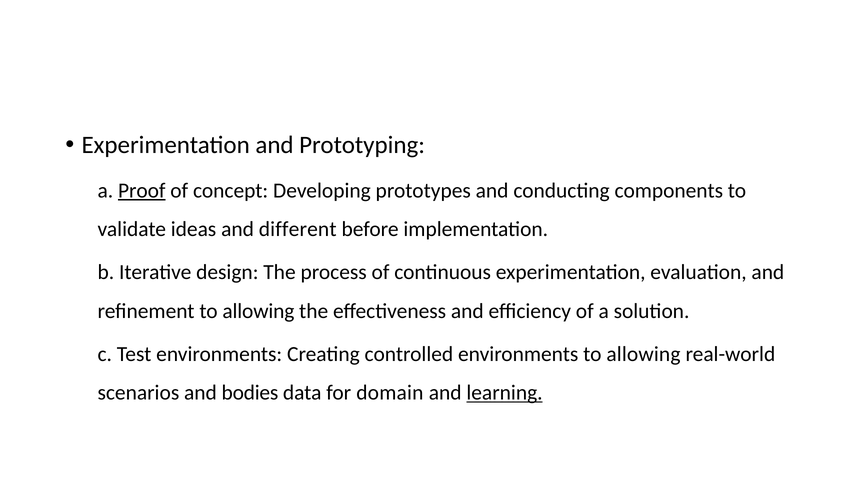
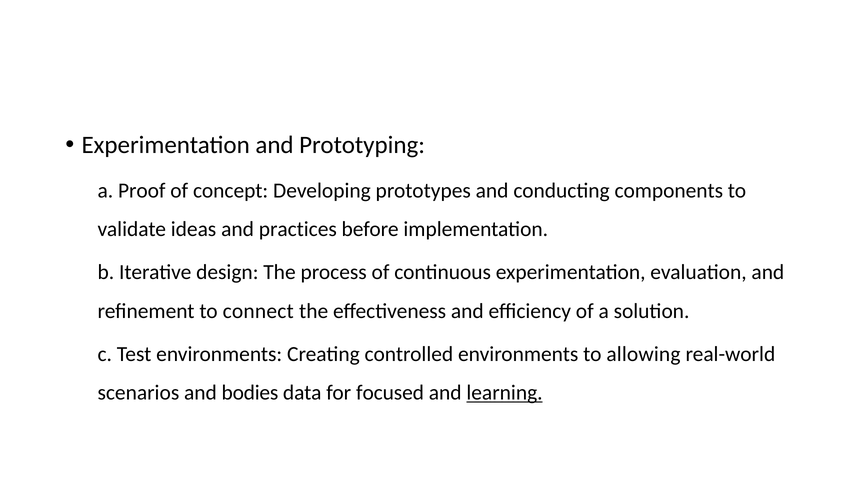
Proof underline: present -> none
different: different -> practices
refinement to allowing: allowing -> connect
domain: domain -> focused
